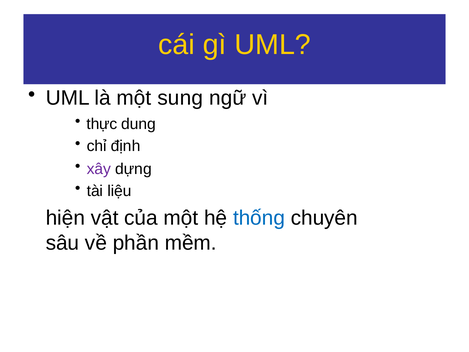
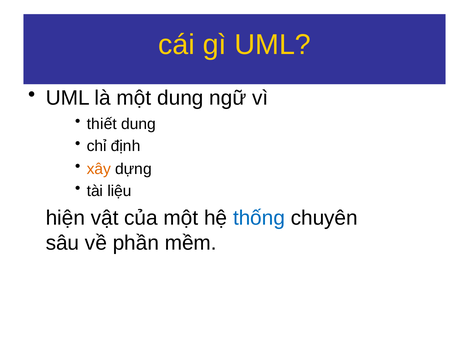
một sung: sung -> dung
thực: thực -> thiết
xây colour: purple -> orange
